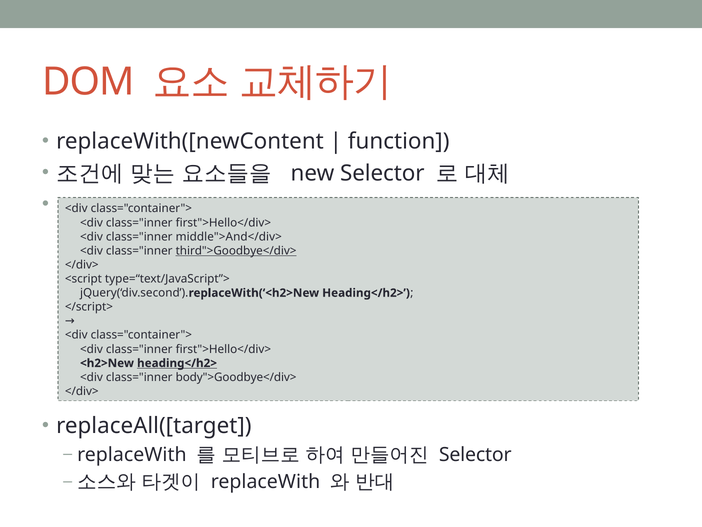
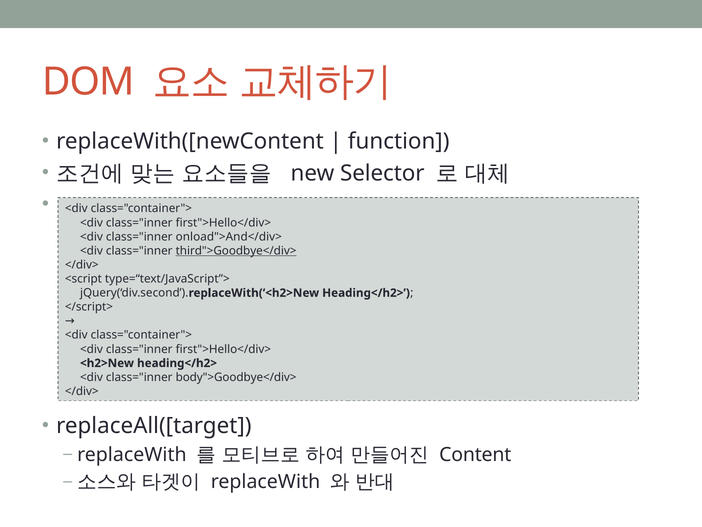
middle">And</div>: middle">And</div> -> onload">And</div>
heading</h2> at (177, 363) underline: present -> none
Selector at (475, 454): Selector -> Content
